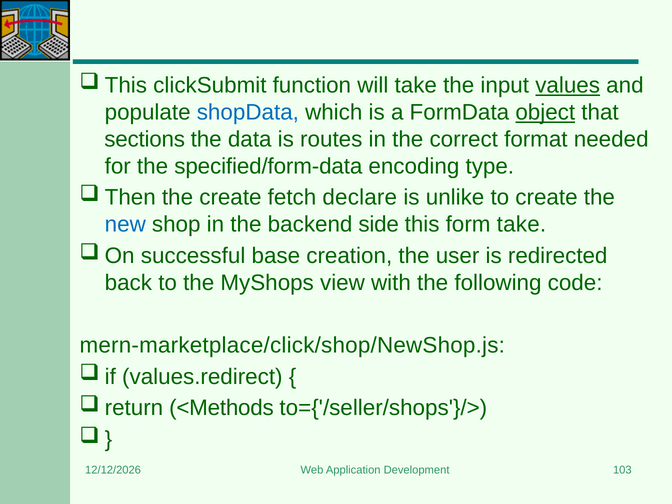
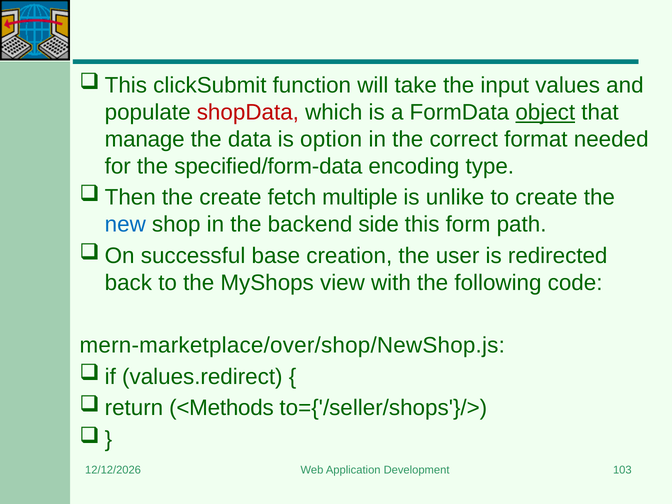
values underline: present -> none
shopData colour: blue -> red
sections: sections -> manage
routes: routes -> option
declare: declare -> multiple
form take: take -> path
mern-marketplace/click/shop/NewShop.js: mern-marketplace/click/shop/NewShop.js -> mern-marketplace/over/shop/NewShop.js
